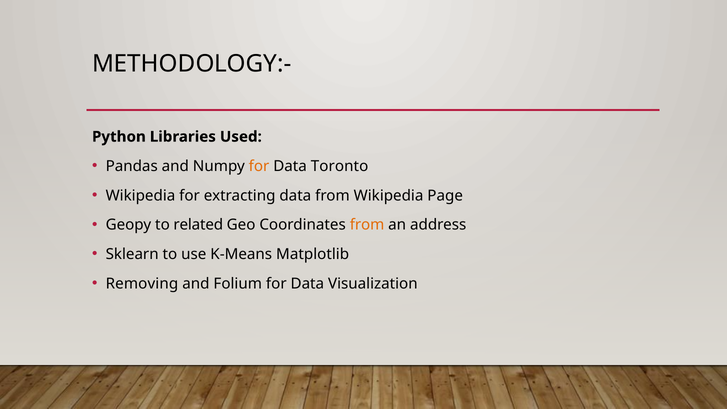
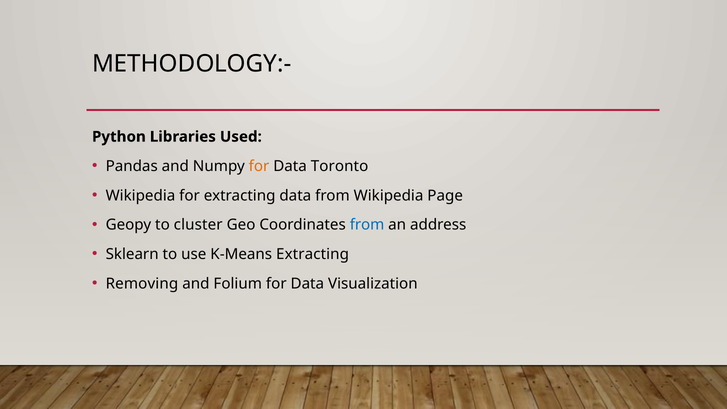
related: related -> cluster
from at (367, 225) colour: orange -> blue
K-Means Matplotlib: Matplotlib -> Extracting
